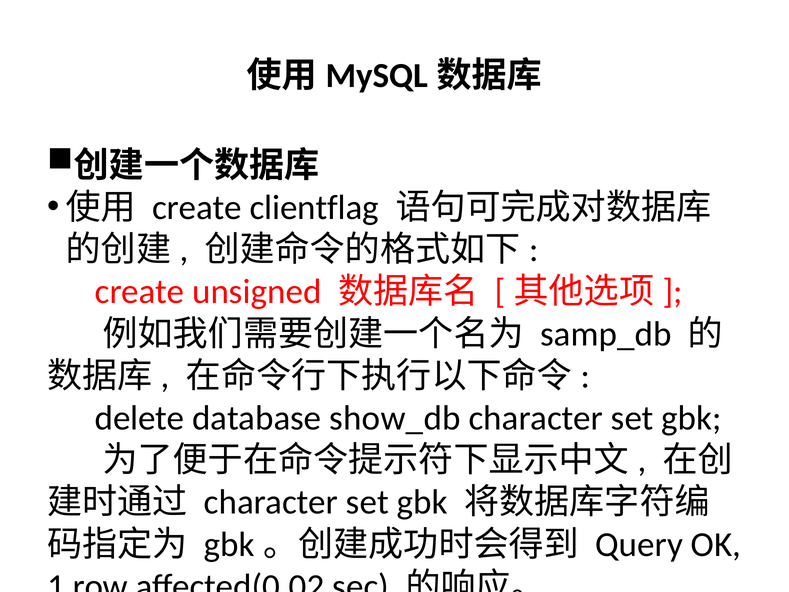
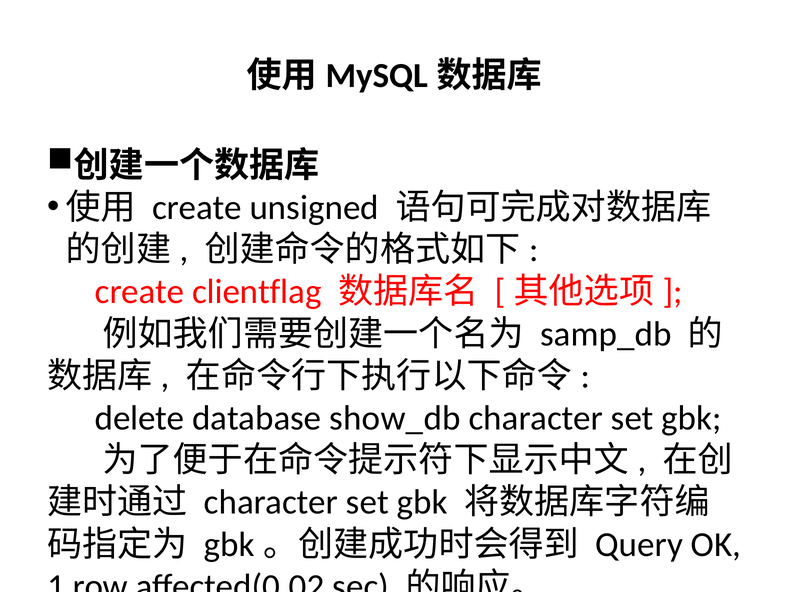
clientflag: clientflag -> unsigned
unsigned: unsigned -> clientflag
